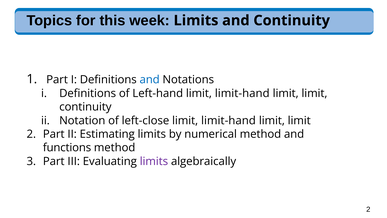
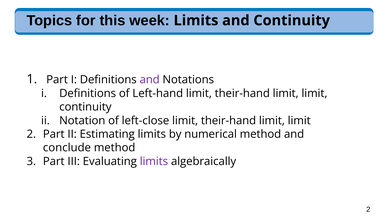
and at (150, 79) colour: blue -> purple
Left-hand limit limit-hand: limit-hand -> their-hand
limit-hand at (228, 120): limit-hand -> their-hand
functions: functions -> conclude
